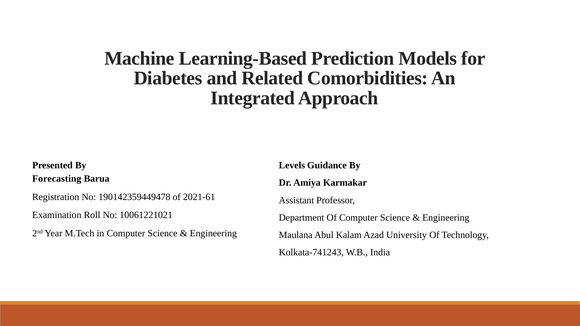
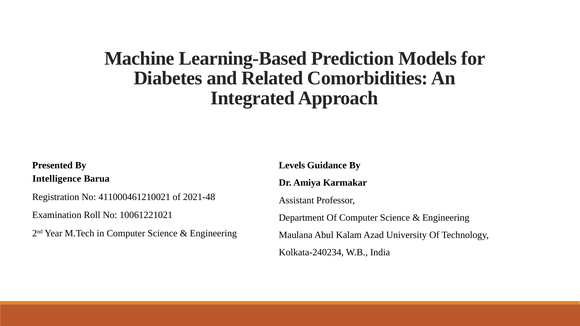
Forecasting: Forecasting -> Intelligence
190142359449478: 190142359449478 -> 411000461210021
2021-61: 2021-61 -> 2021-48
Kolkata-741243: Kolkata-741243 -> Kolkata-240234
